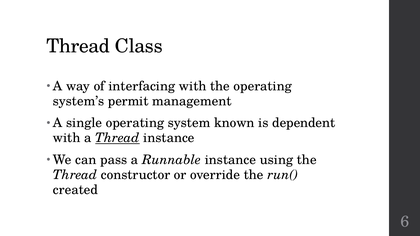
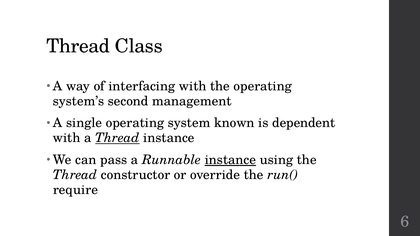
permit: permit -> second
instance at (230, 160) underline: none -> present
created: created -> require
